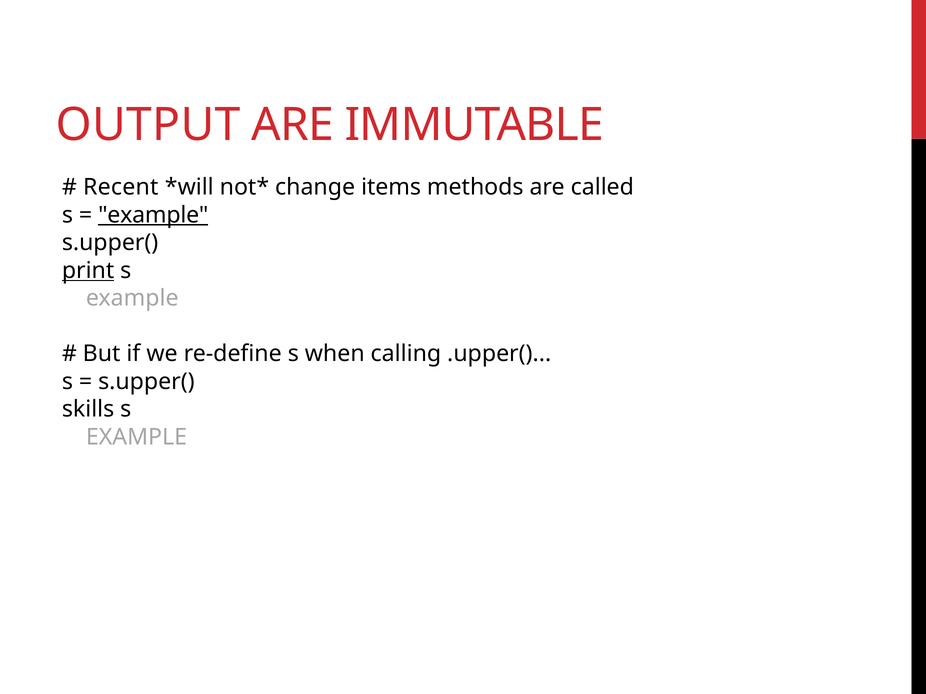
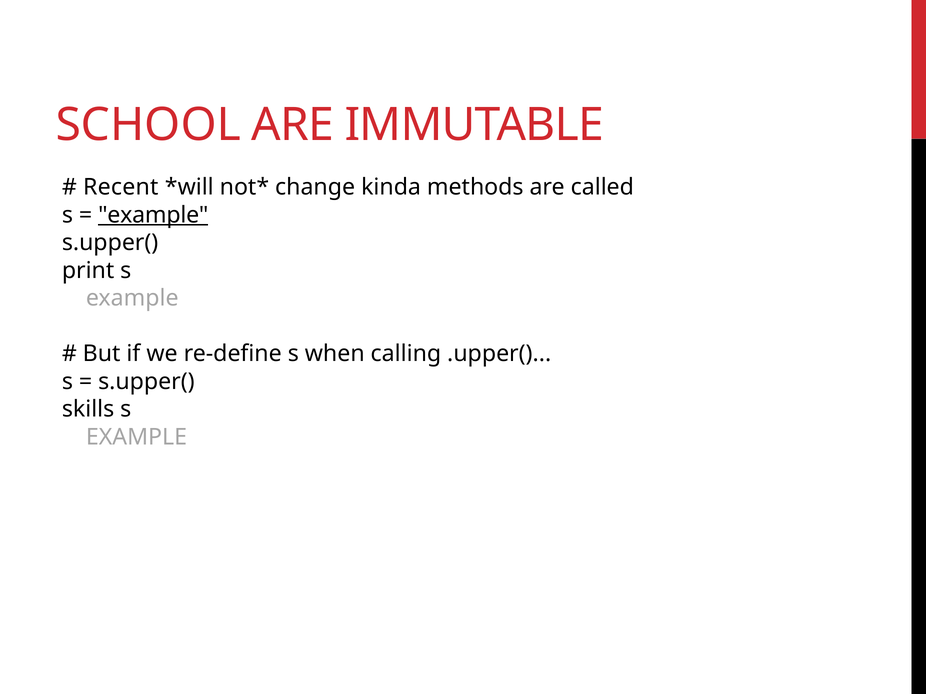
OUTPUT: OUTPUT -> SCHOOL
items: items -> kinda
print underline: present -> none
